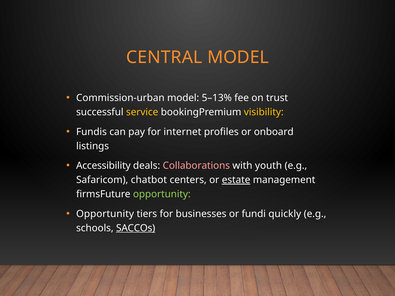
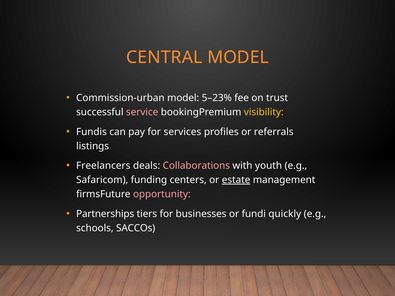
5–13%: 5–13% -> 5–23%
service colour: yellow -> pink
internet: internet -> services
onboard: onboard -> referrals
Accessibility: Accessibility -> Freelancers
chatbot: chatbot -> funding
opportunity at (162, 194) colour: light green -> pink
Opportunity at (105, 214): Opportunity -> Partnerships
SACCOs underline: present -> none
